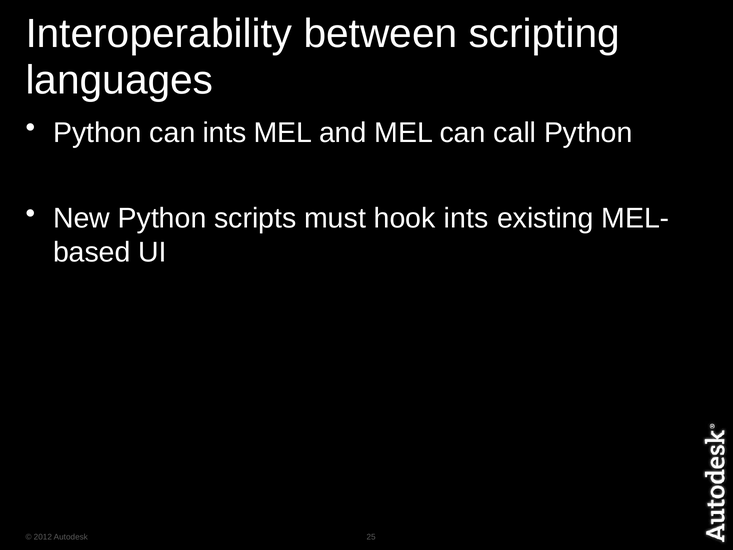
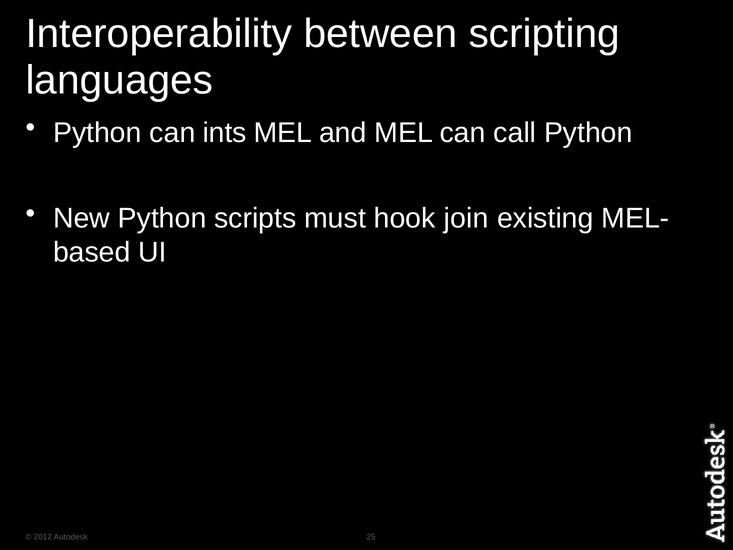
hook ints: ints -> join
